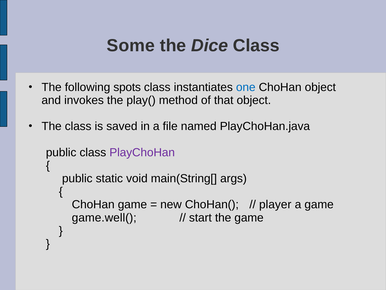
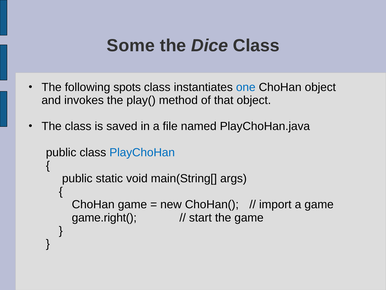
PlayChoHan colour: purple -> blue
player: player -> import
game.well(: game.well( -> game.right(
